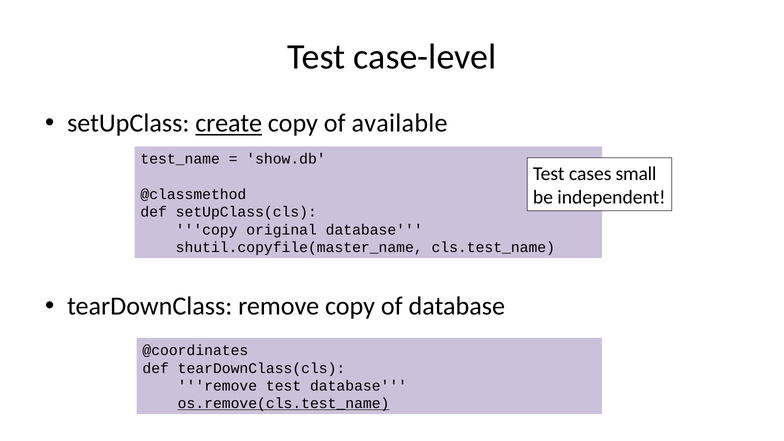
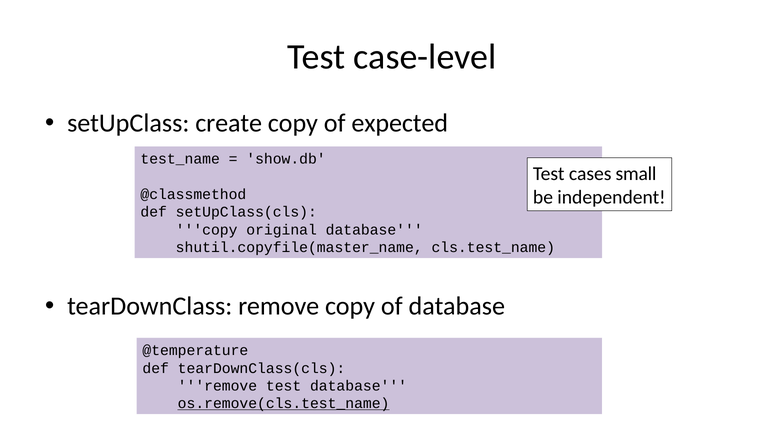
create underline: present -> none
available: available -> expected
@coordinates: @coordinates -> @temperature
